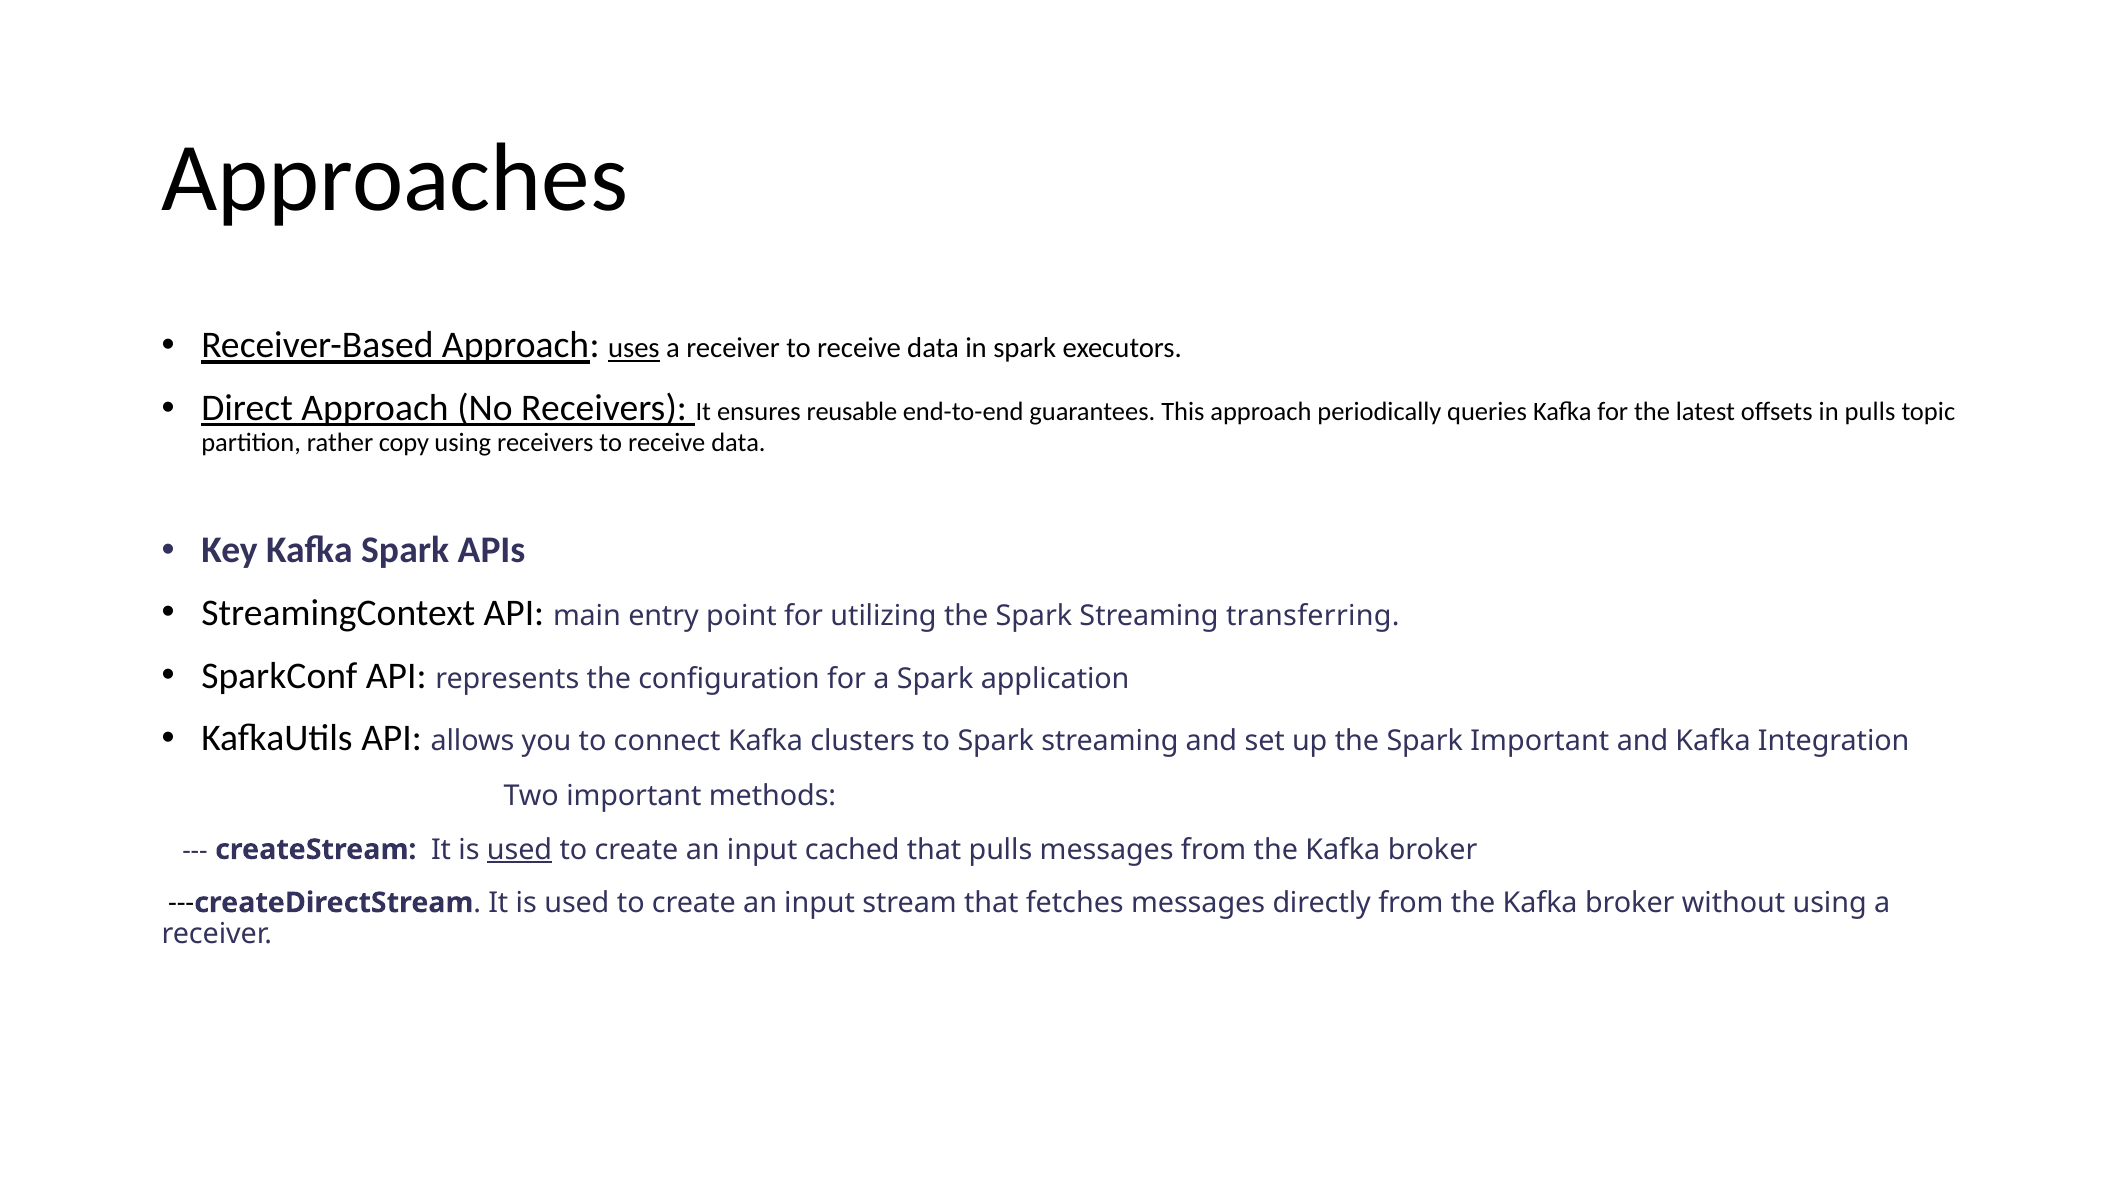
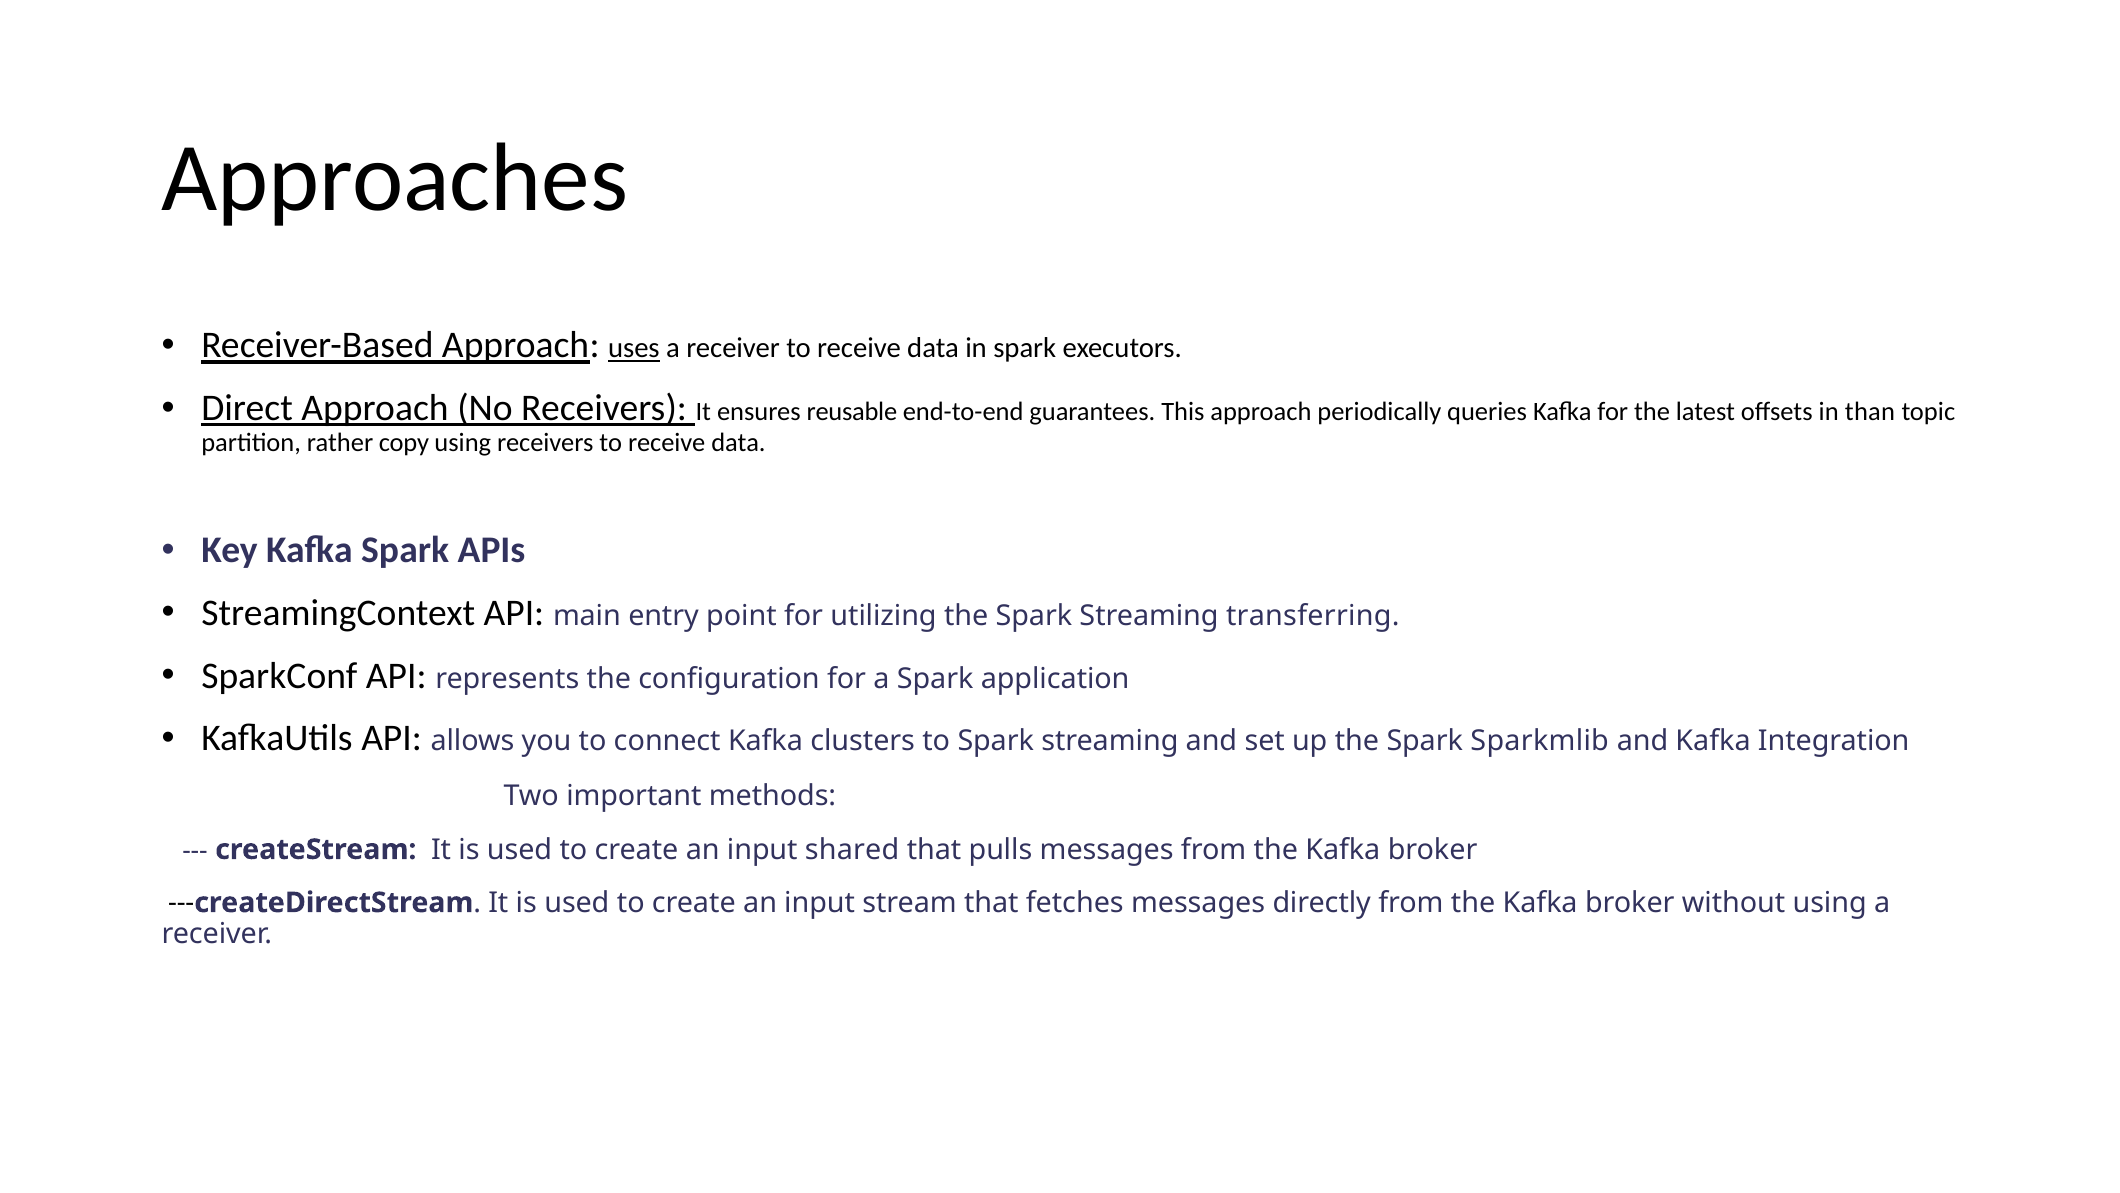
in pulls: pulls -> than
Spark Important: Important -> Sparkmlib
used at (520, 849) underline: present -> none
cached: cached -> shared
